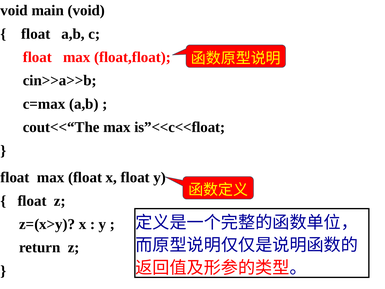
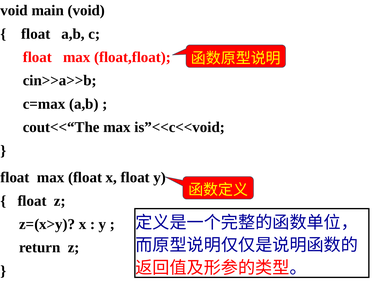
is”<<c<<float: is”<<c<<float -> is”<<c<<void
